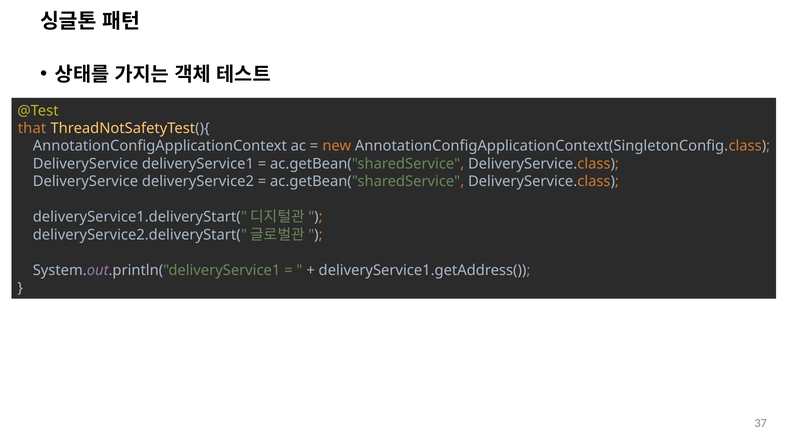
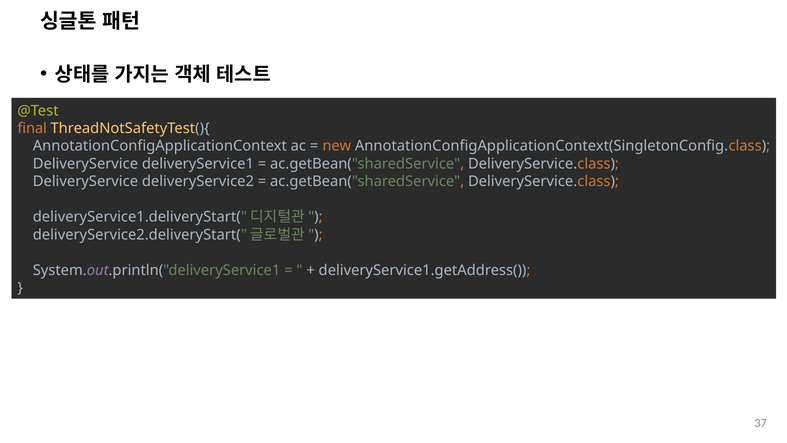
that: that -> final
